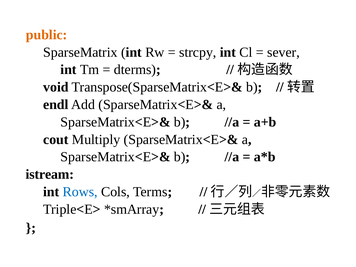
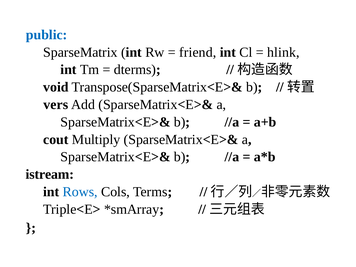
public colour: orange -> blue
strcpy: strcpy -> friend
sever: sever -> hlink
endl: endl -> vers
